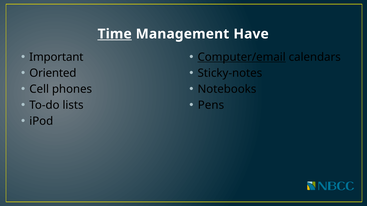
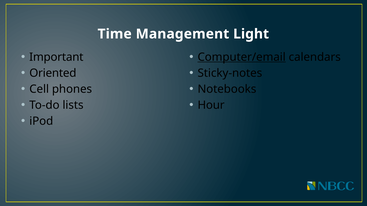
Time underline: present -> none
Have: Have -> Light
Pens: Pens -> Hour
